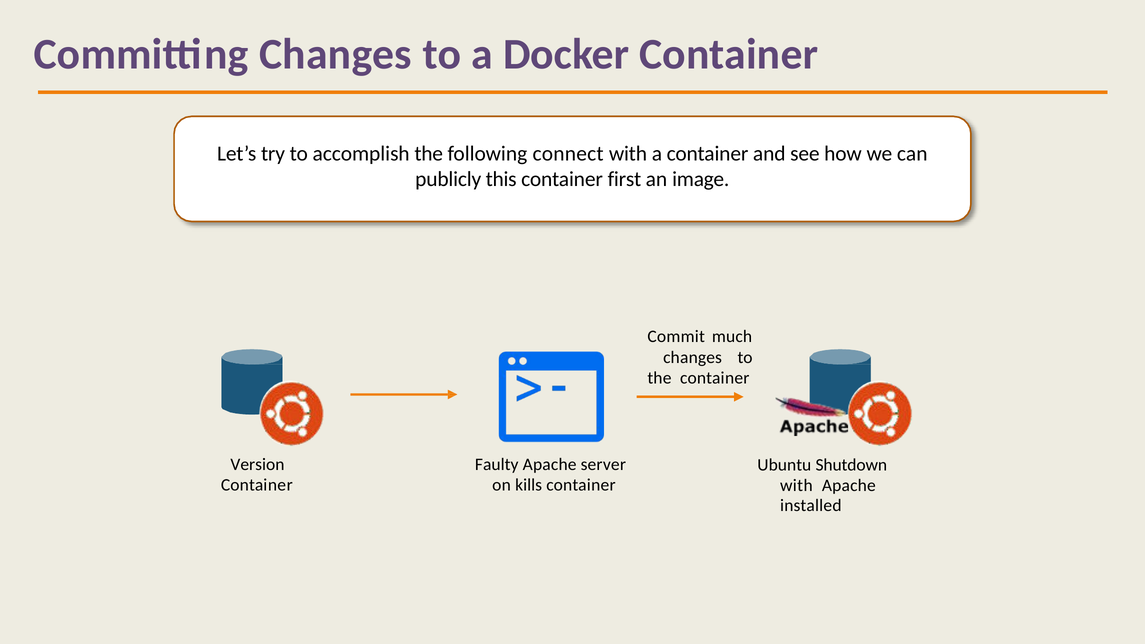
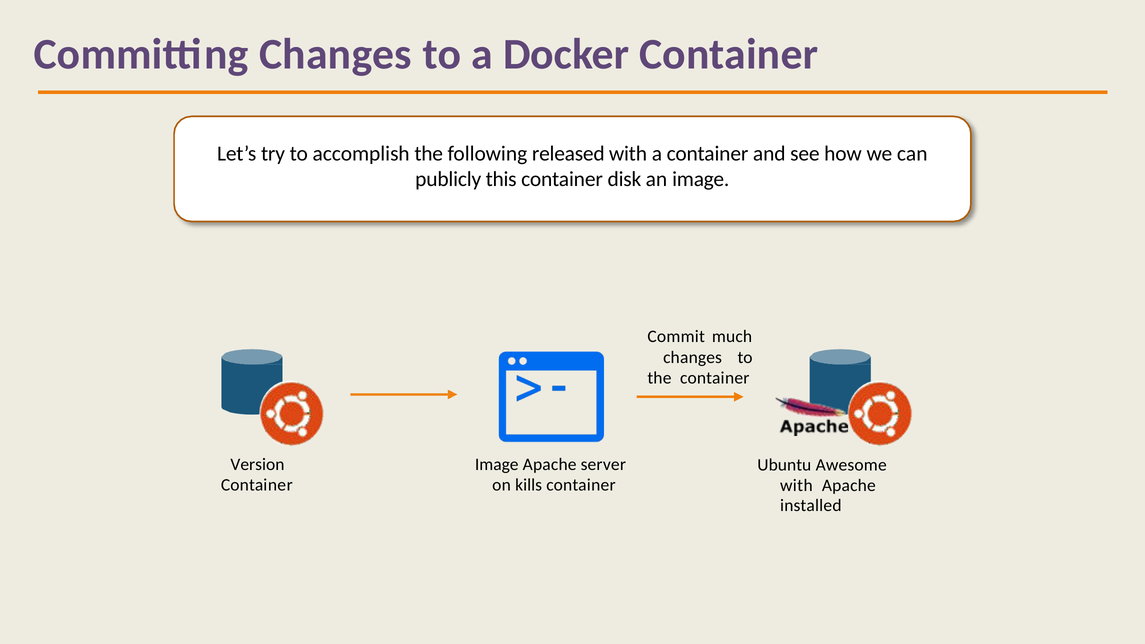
connect: connect -> released
first: first -> disk
Faulty at (497, 464): Faulty -> Image
Shutdown: Shutdown -> Awesome
